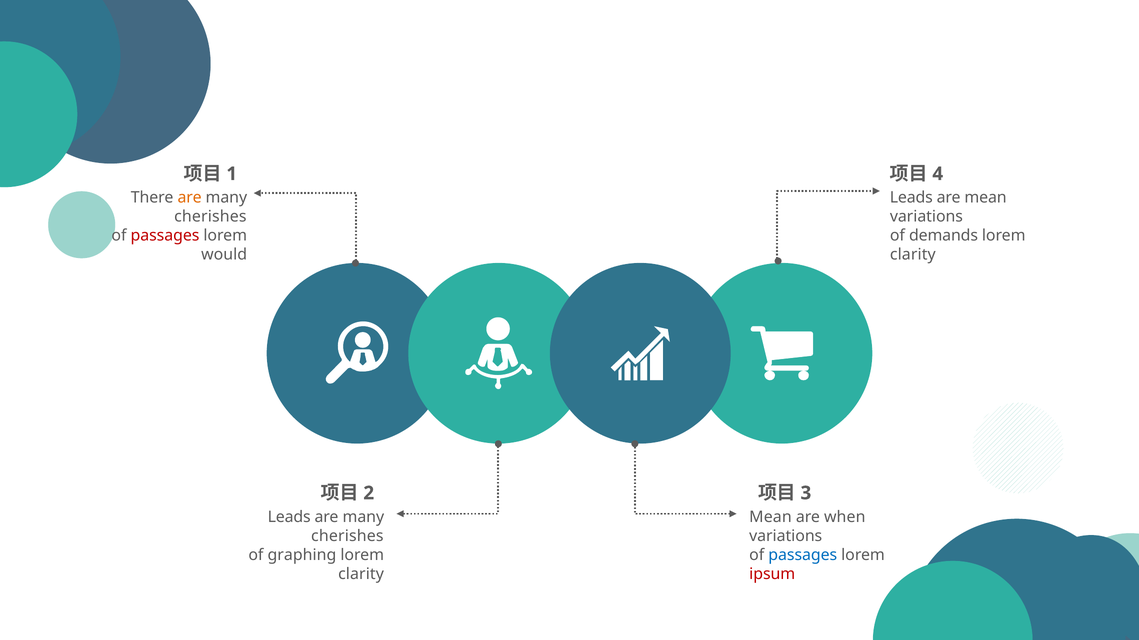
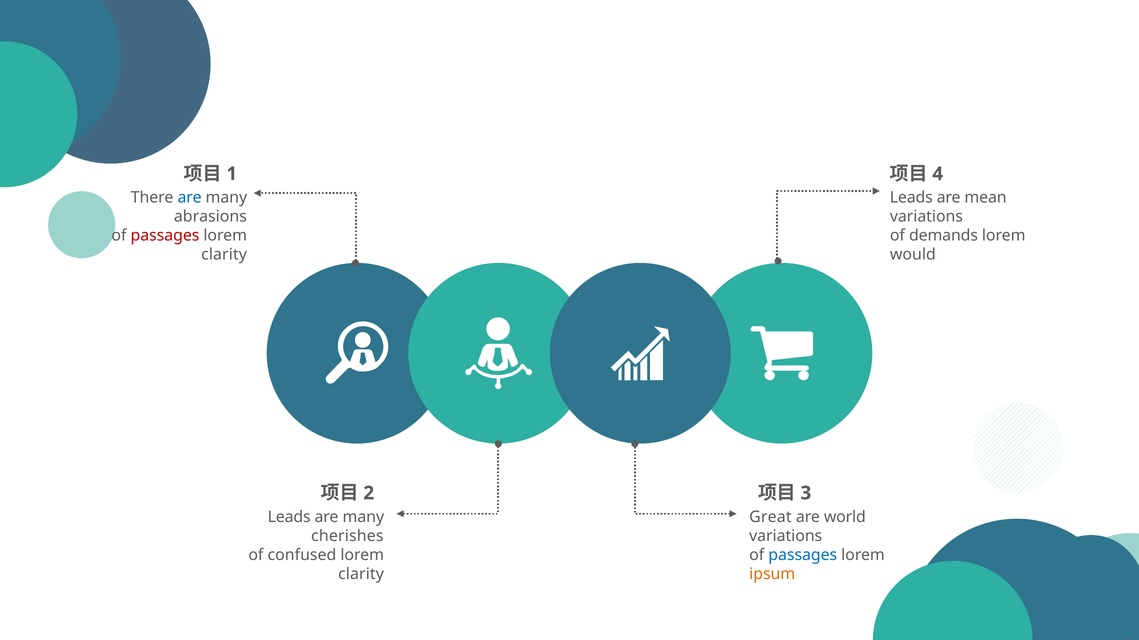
are at (190, 198) colour: orange -> blue
cherishes at (210, 217): cherishes -> abrasions
would at (224, 255): would -> clarity
clarity at (913, 255): clarity -> would
Mean at (770, 517): Mean -> Great
when: when -> world
graphing: graphing -> confused
ipsum colour: red -> orange
